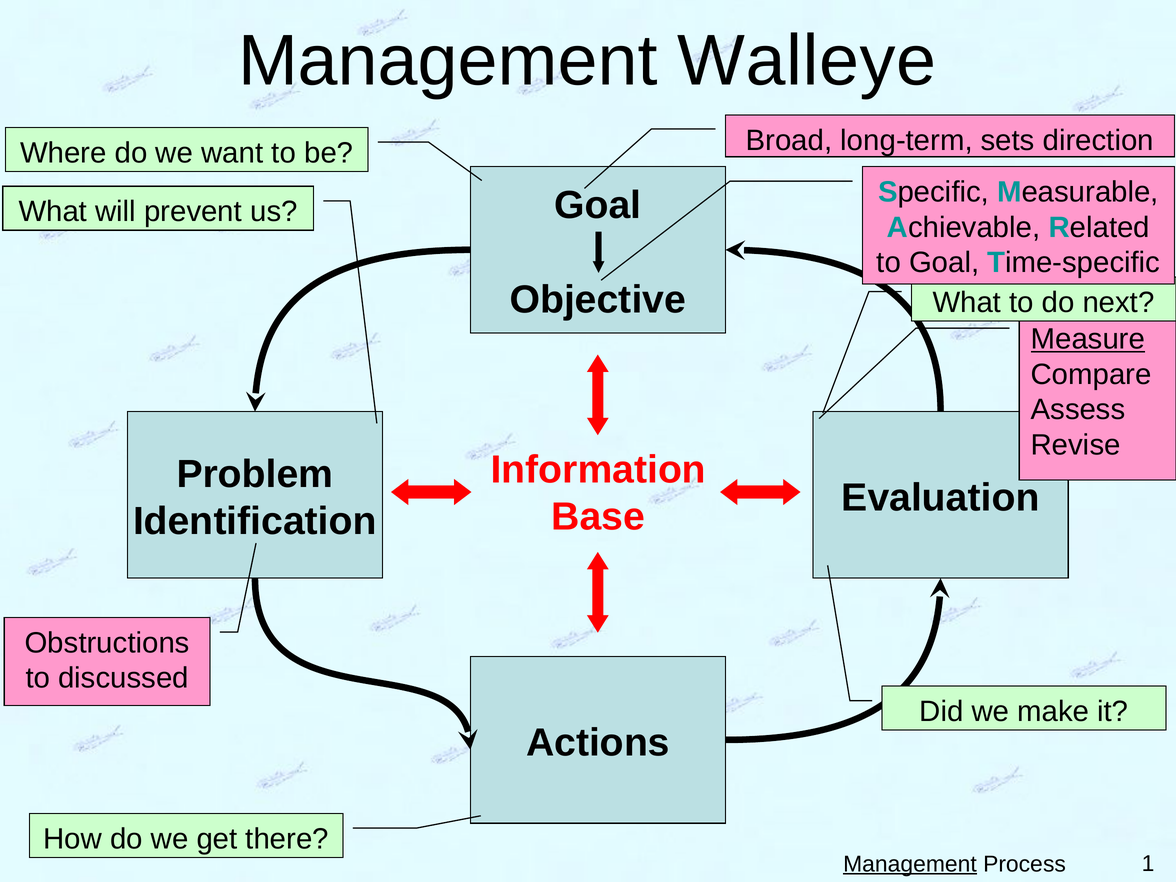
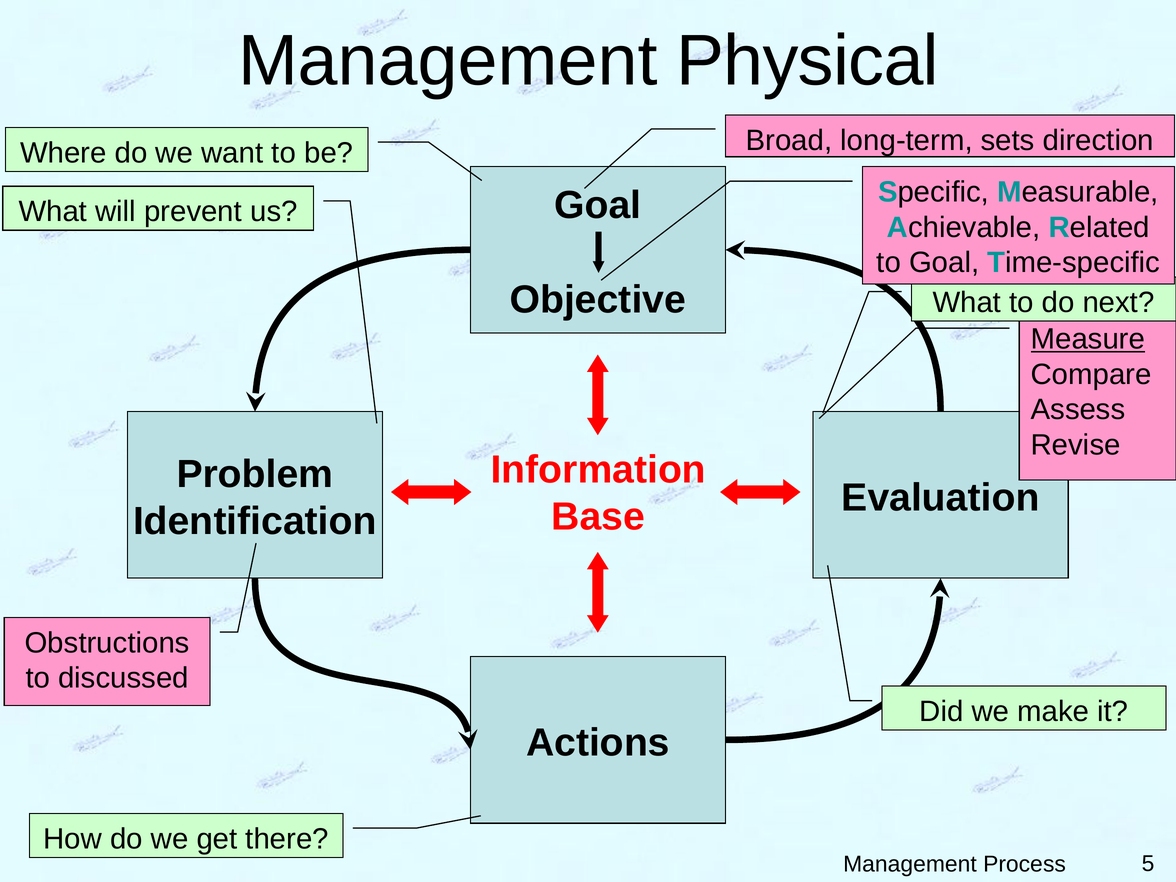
Walleye: Walleye -> Physical
Management at (910, 864) underline: present -> none
1: 1 -> 5
